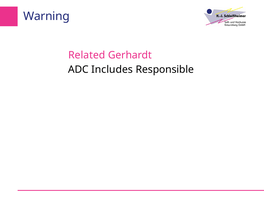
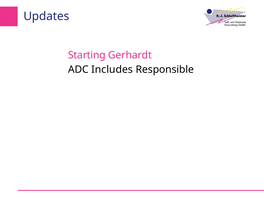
Warning: Warning -> Updates
Related: Related -> Starting
